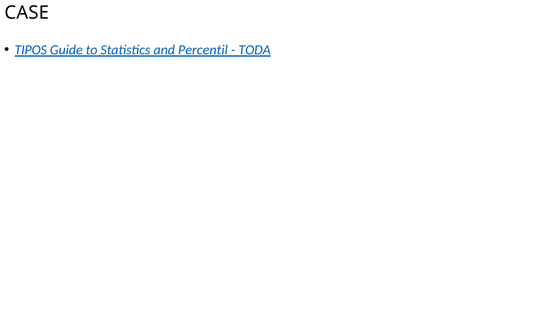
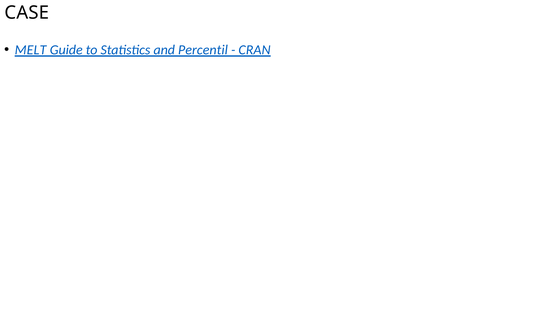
TIPOS: TIPOS -> MELT
TODA: TODA -> CRAN
